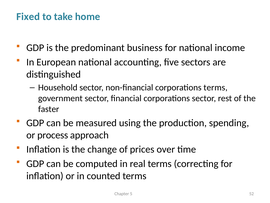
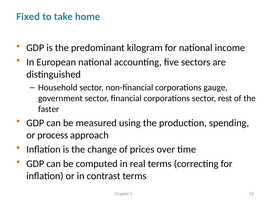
business: business -> kilogram
corporations terms: terms -> gauge
counted: counted -> contrast
